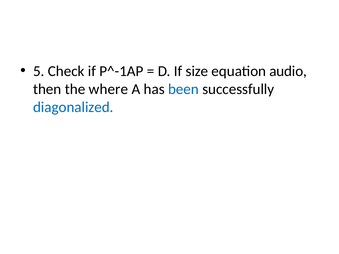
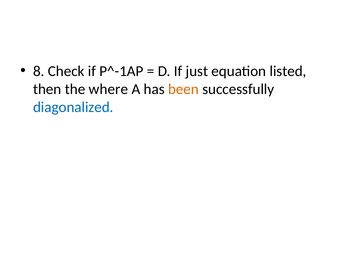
5: 5 -> 8
size: size -> just
audio: audio -> listed
been colour: blue -> orange
